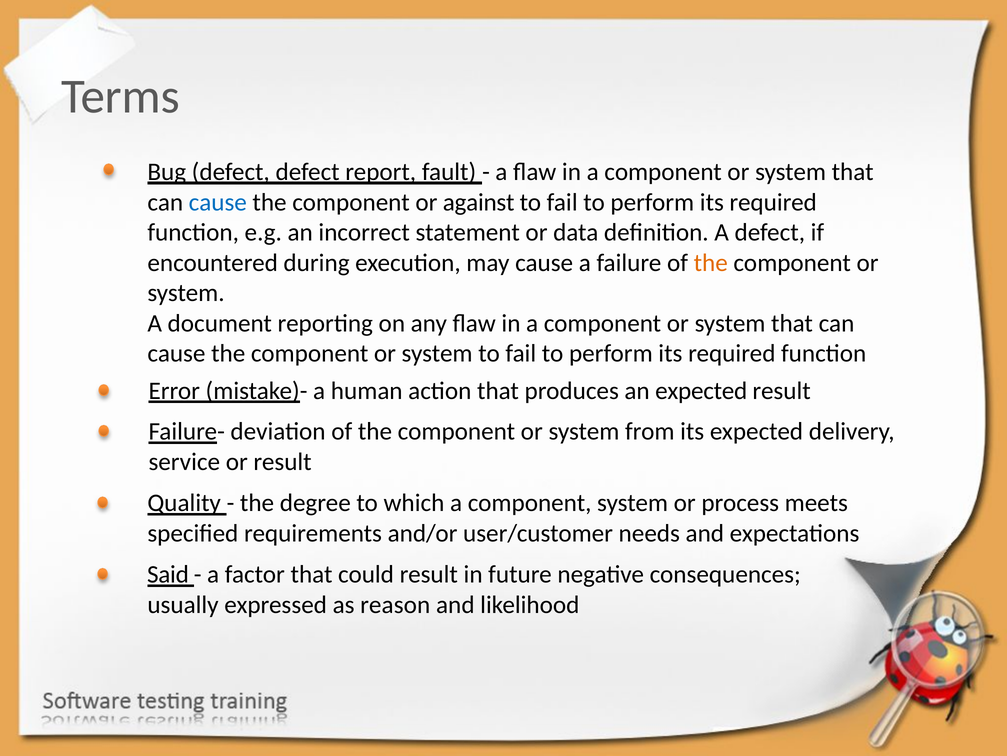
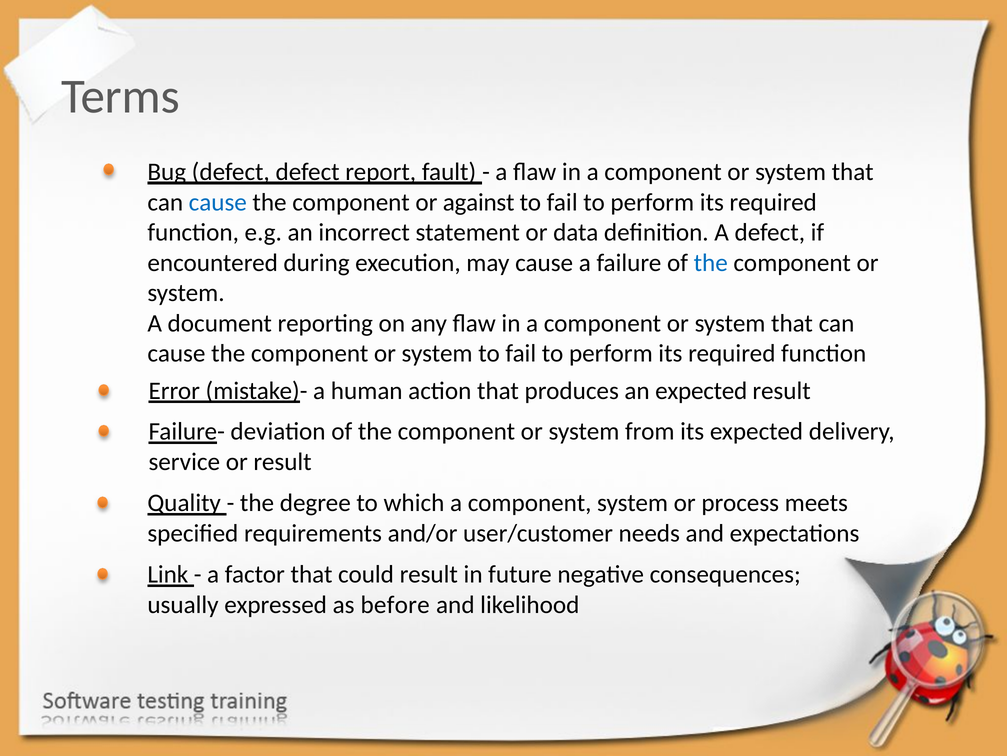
the at (711, 262) colour: orange -> blue
Said: Said -> Link
reason: reason -> before
